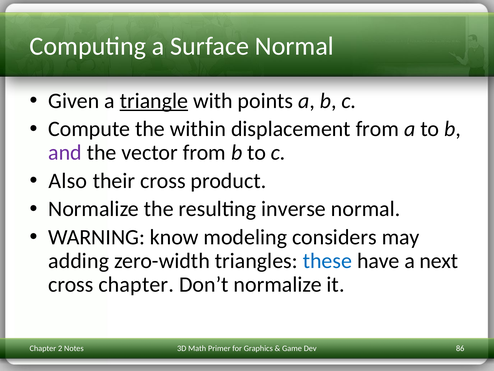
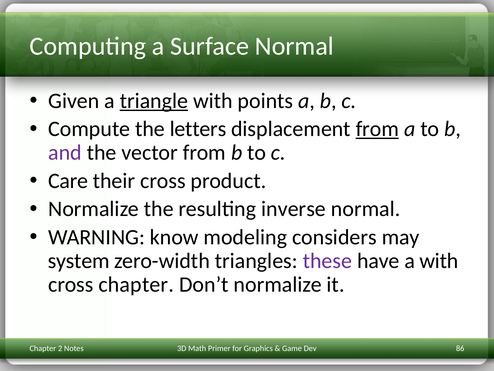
within: within -> letters
from at (377, 129) underline: none -> present
Also: Also -> Care
adding: adding -> system
these colour: blue -> purple
a next: next -> with
